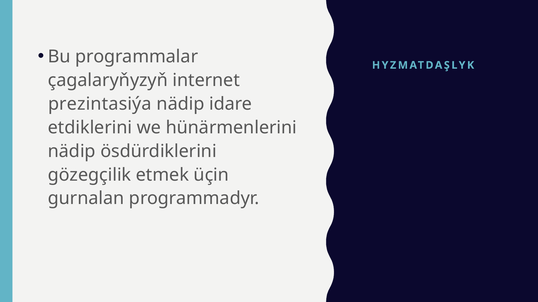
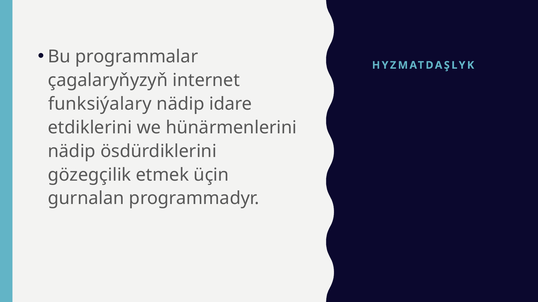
prezintasiýa: prezintasiýa -> funksiýalary
